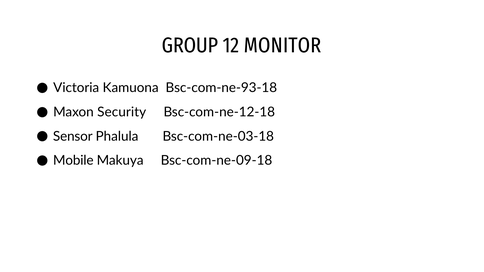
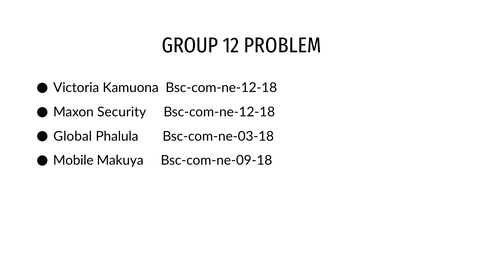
MONITOR: MONITOR -> PROBLEM
Kamuona Bsc-com-ne-93-18: Bsc-com-ne-93-18 -> Bsc-com-ne-12-18
Sensor: Sensor -> Global
